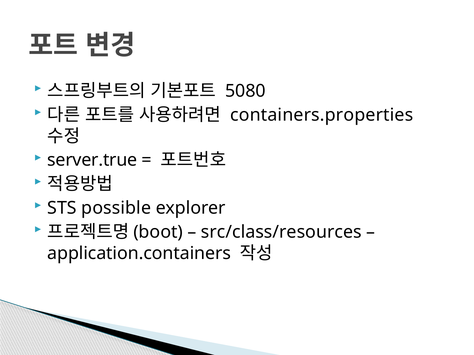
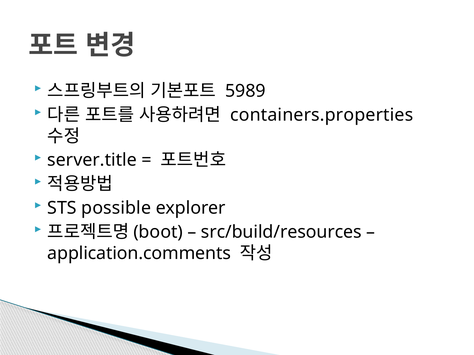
5080: 5080 -> 5989
server.true: server.true -> server.title
src/class/resources: src/class/resources -> src/build/resources
application.containers: application.containers -> application.comments
